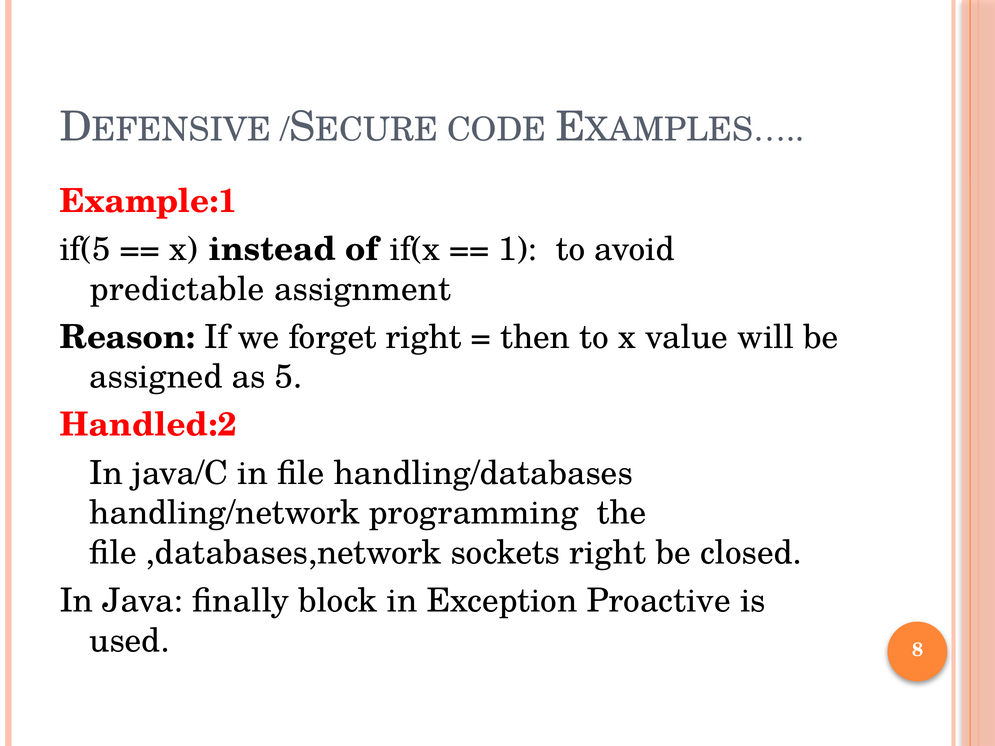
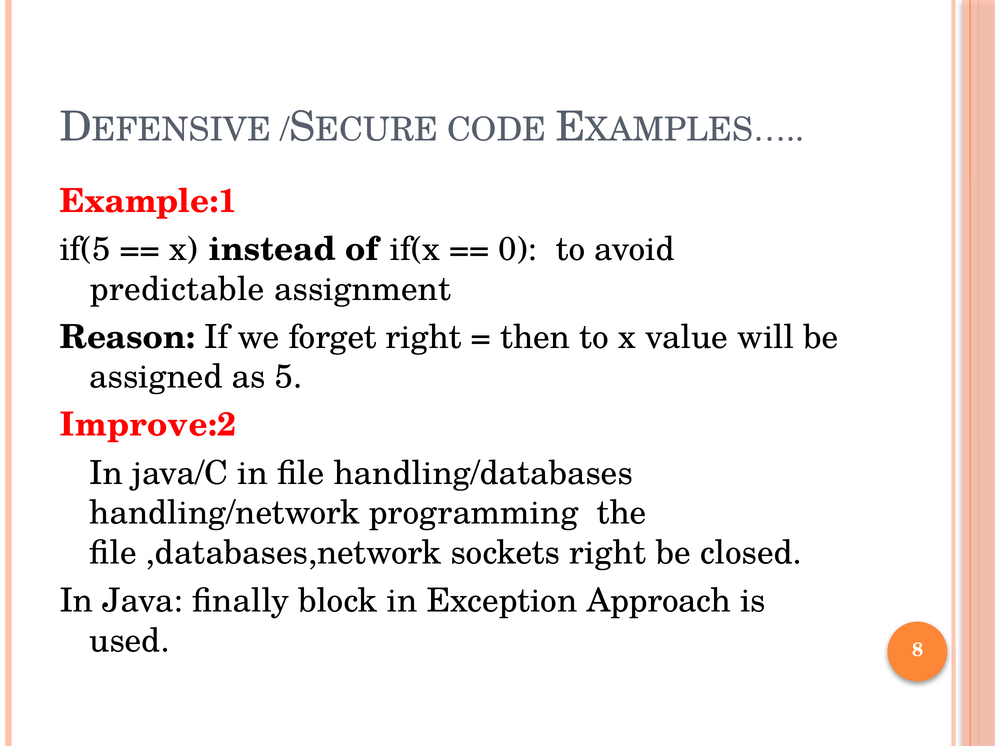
1: 1 -> 0
Handled:2: Handled:2 -> Improve:2
Proactive: Proactive -> Approach
